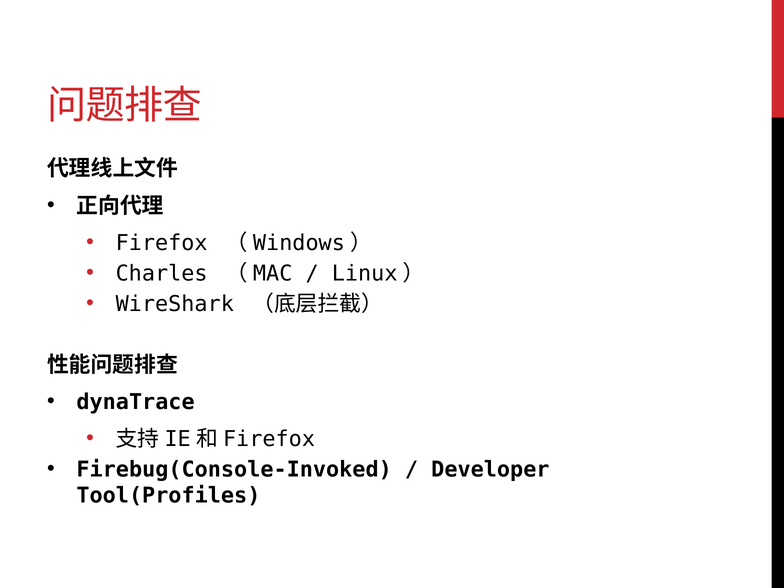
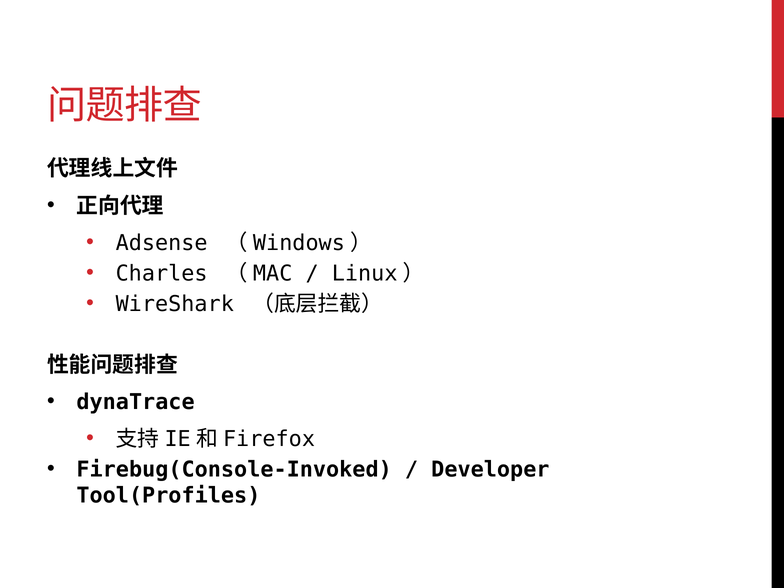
Firefox: Firefox -> Adsense
